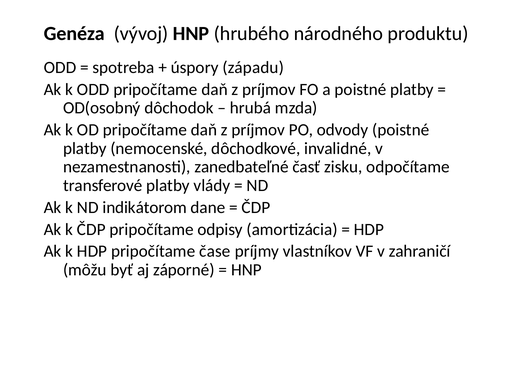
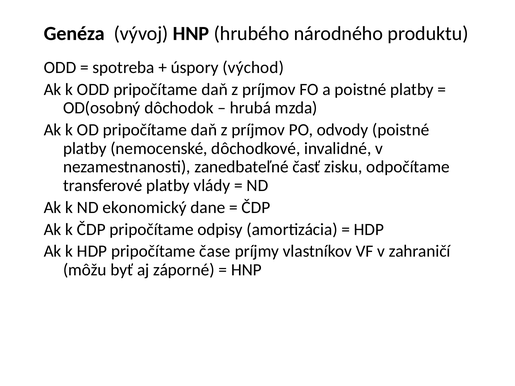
západu: západu -> východ
indikátorom: indikátorom -> ekonomický
